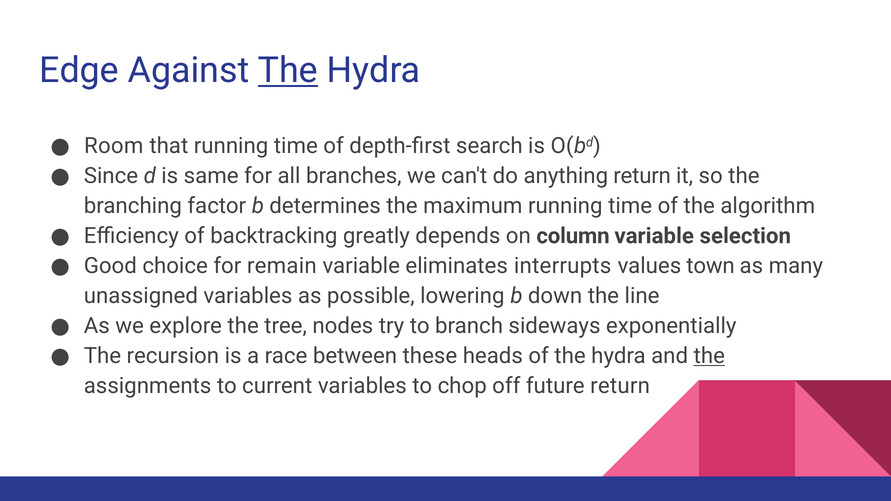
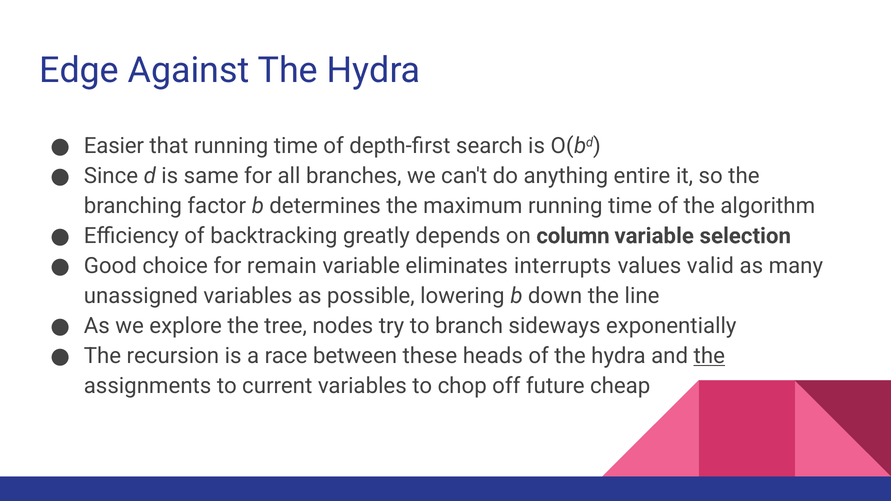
The at (288, 70) underline: present -> none
Room: Room -> Easier
anything return: return -> entire
town: town -> valid
future return: return -> cheap
